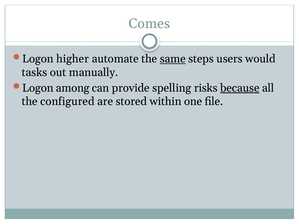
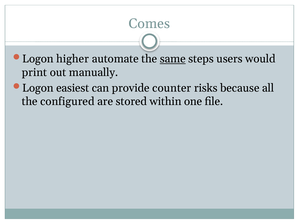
tasks: tasks -> print
among: among -> easiest
spelling: spelling -> counter
because underline: present -> none
